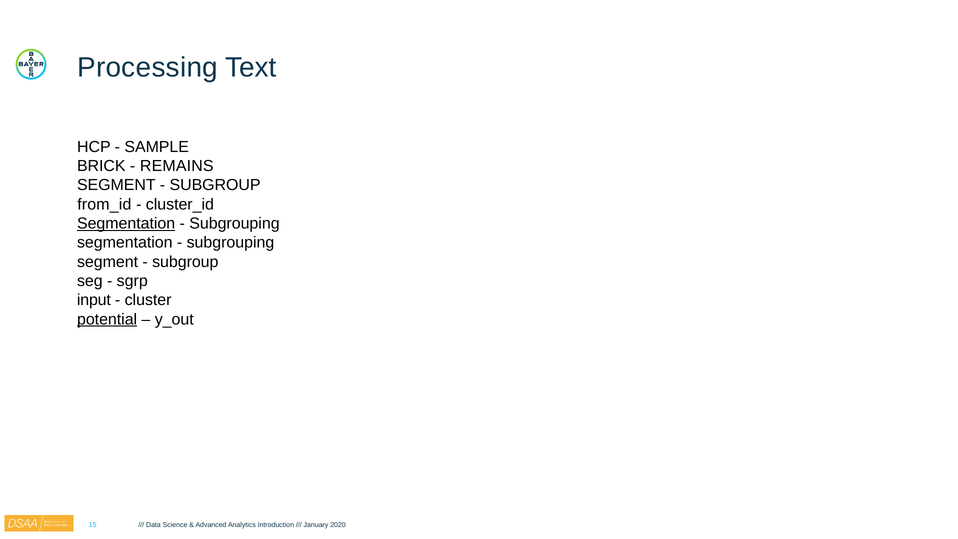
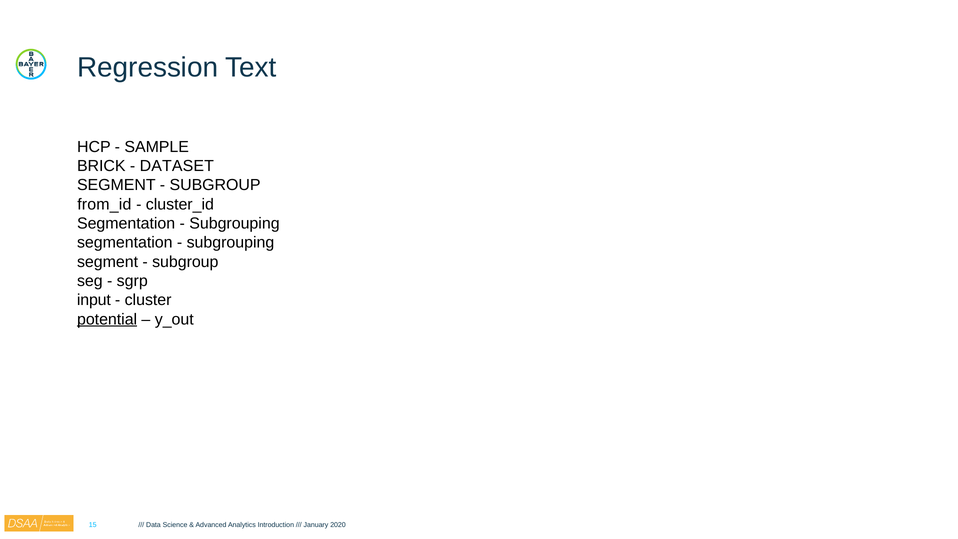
Processing: Processing -> Regression
REMAINS: REMAINS -> DATASET
Segmentation at (126, 223) underline: present -> none
